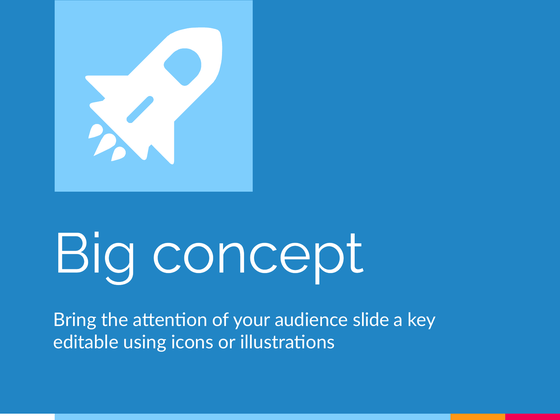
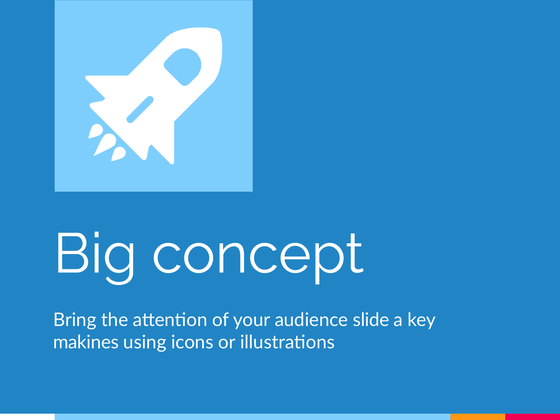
editable: editable -> makines
